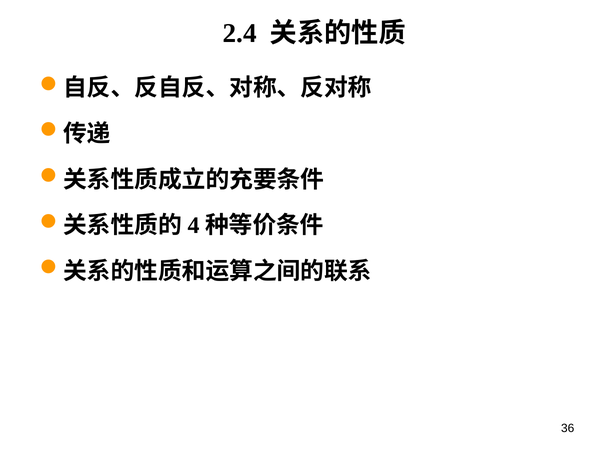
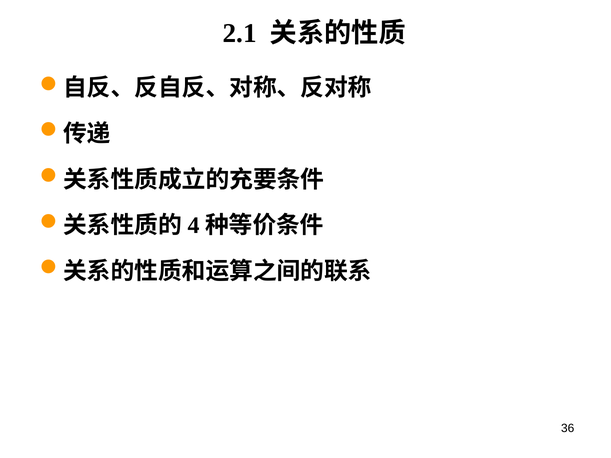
2.4: 2.4 -> 2.1
